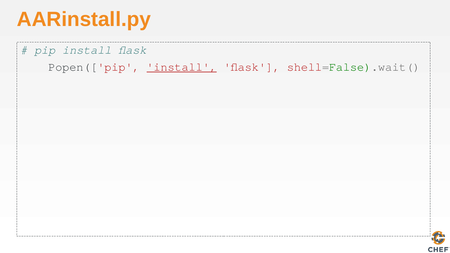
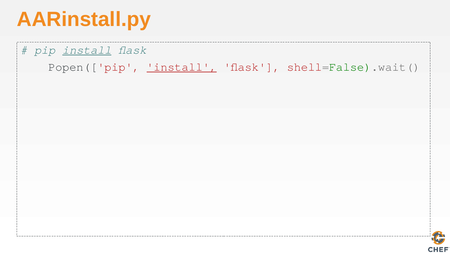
install at (87, 50) underline: none -> present
